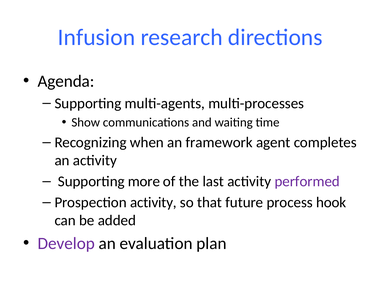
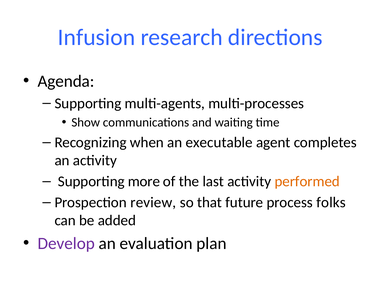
framework: framework -> executable
performed colour: purple -> orange
Prospection activity: activity -> review
hook: hook -> folks
